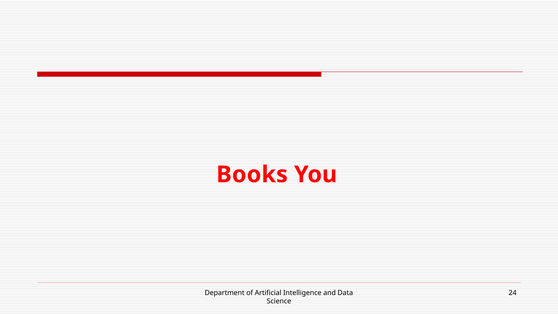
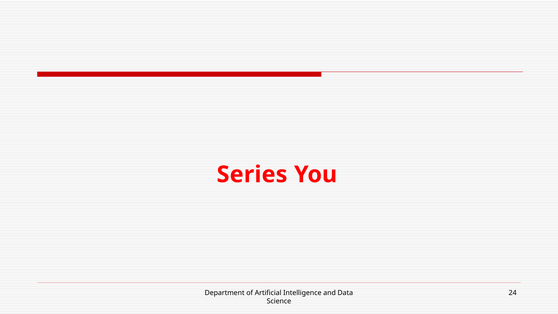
Books: Books -> Series
